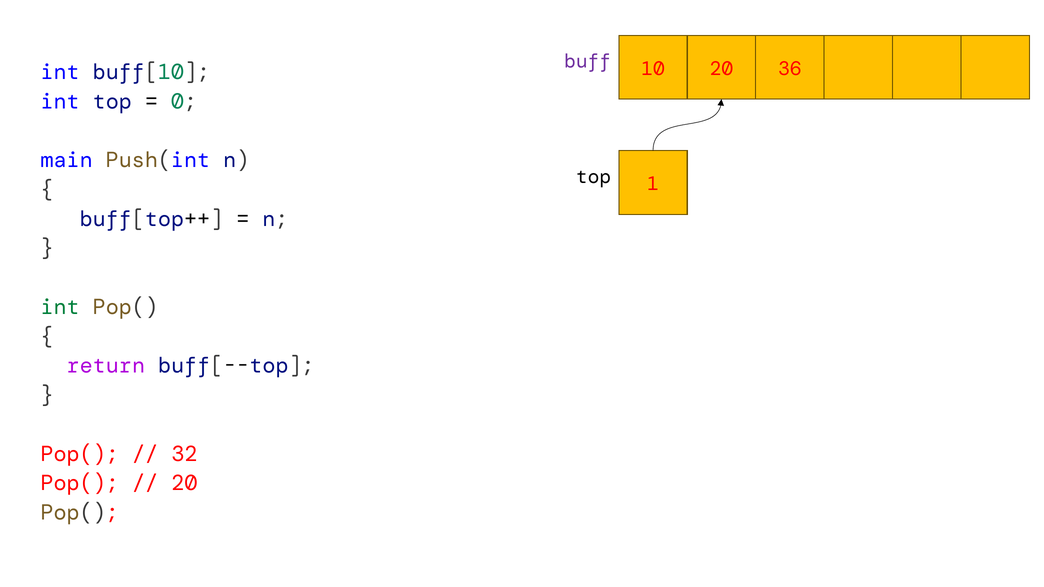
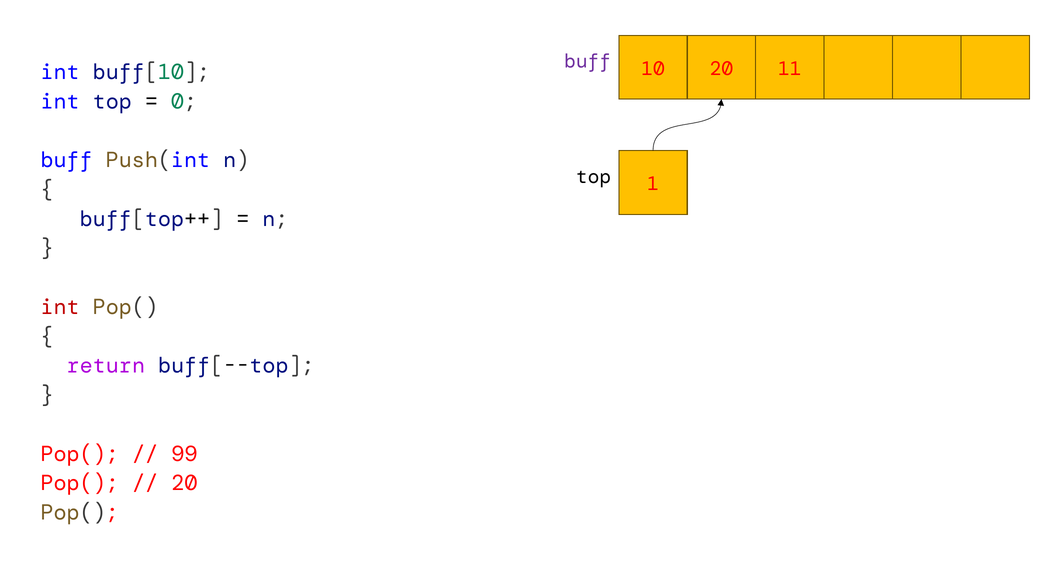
36: 36 -> 11
main at (67, 160): main -> buff
int at (60, 307) colour: green -> red
32: 32 -> 99
